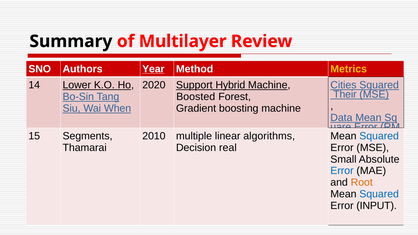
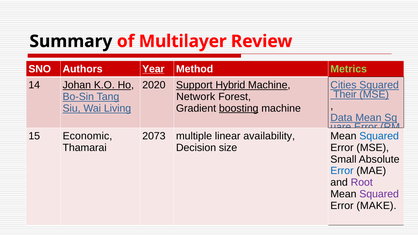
Metrics colour: yellow -> light green
Lower: Lower -> Johan
Boosted: Boosted -> Network
When: When -> Living
boosting underline: none -> present
Segments: Segments -> Economic
2010: 2010 -> 2073
algorithms: algorithms -> availability
real: real -> size
Root colour: orange -> purple
Squared at (379, 194) colour: blue -> purple
INPUT: INPUT -> MAKE
